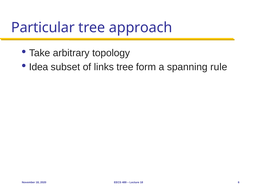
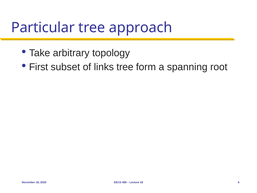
Idea: Idea -> First
rule: rule -> root
